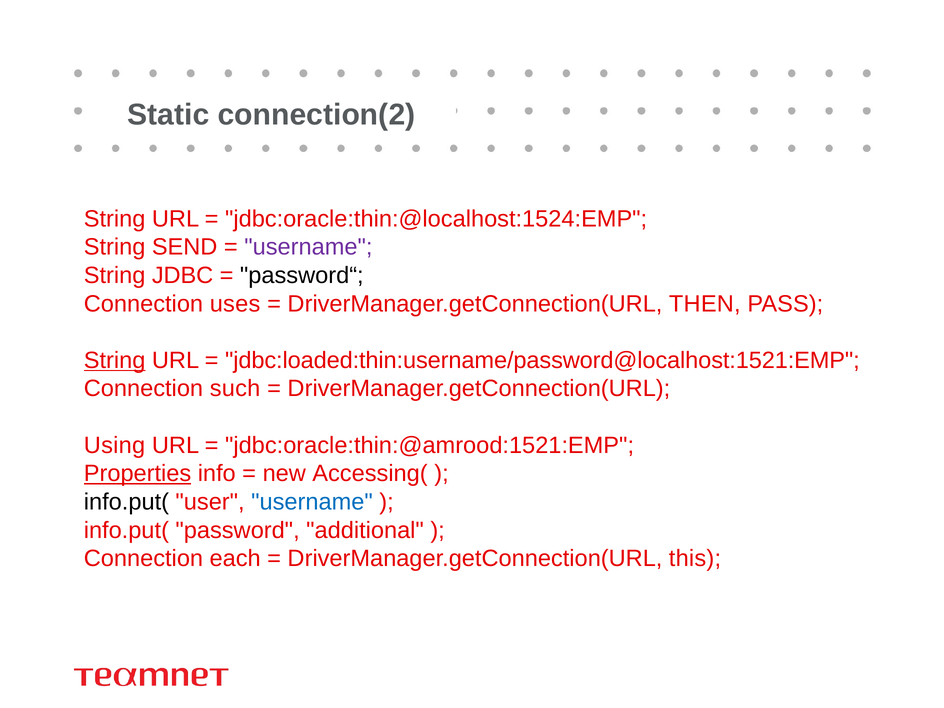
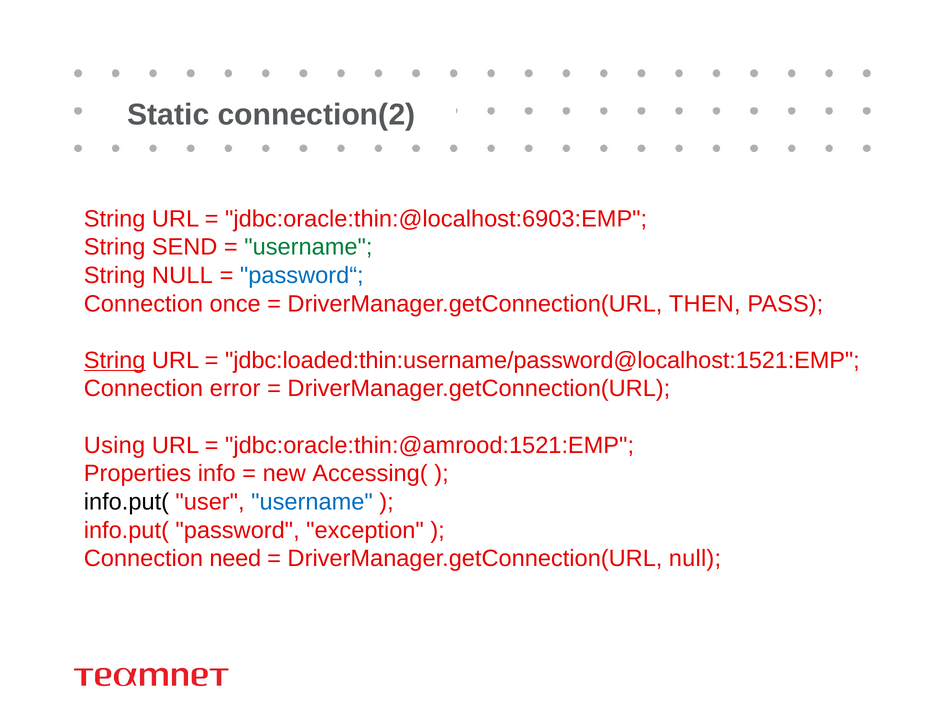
jdbc:oracle:thin:@localhost:1524:EMP: jdbc:oracle:thin:@localhost:1524:EMP -> jdbc:oracle:thin:@localhost:6903:EMP
username at (308, 247) colour: purple -> green
String JDBC: JDBC -> NULL
password“ colour: black -> blue
uses: uses -> once
such: such -> error
Properties underline: present -> none
additional: additional -> exception
each: each -> need
DriverManager.getConnection(URL this: this -> null
